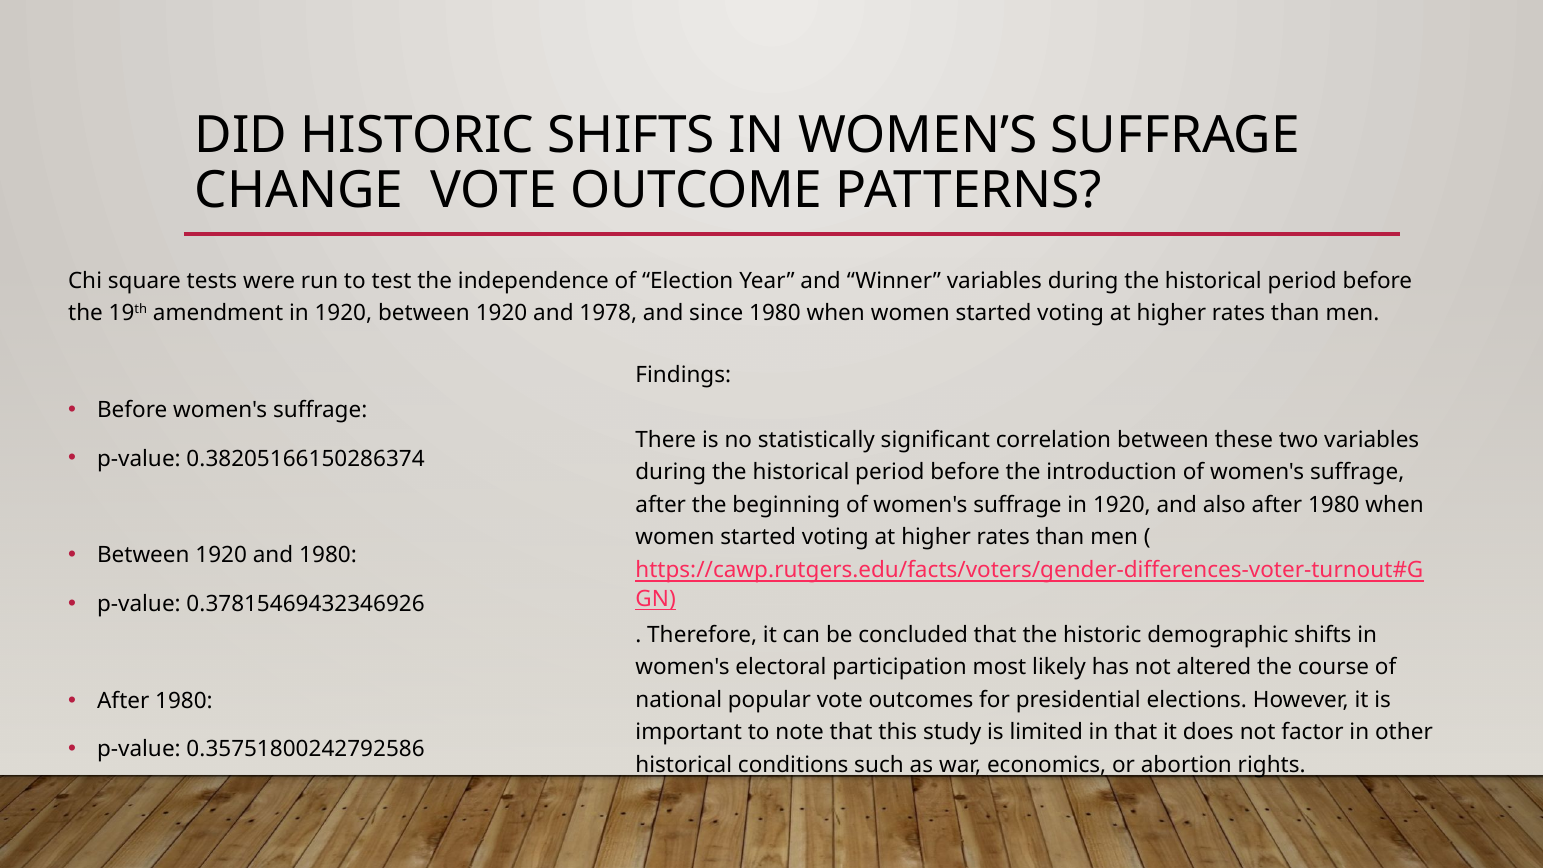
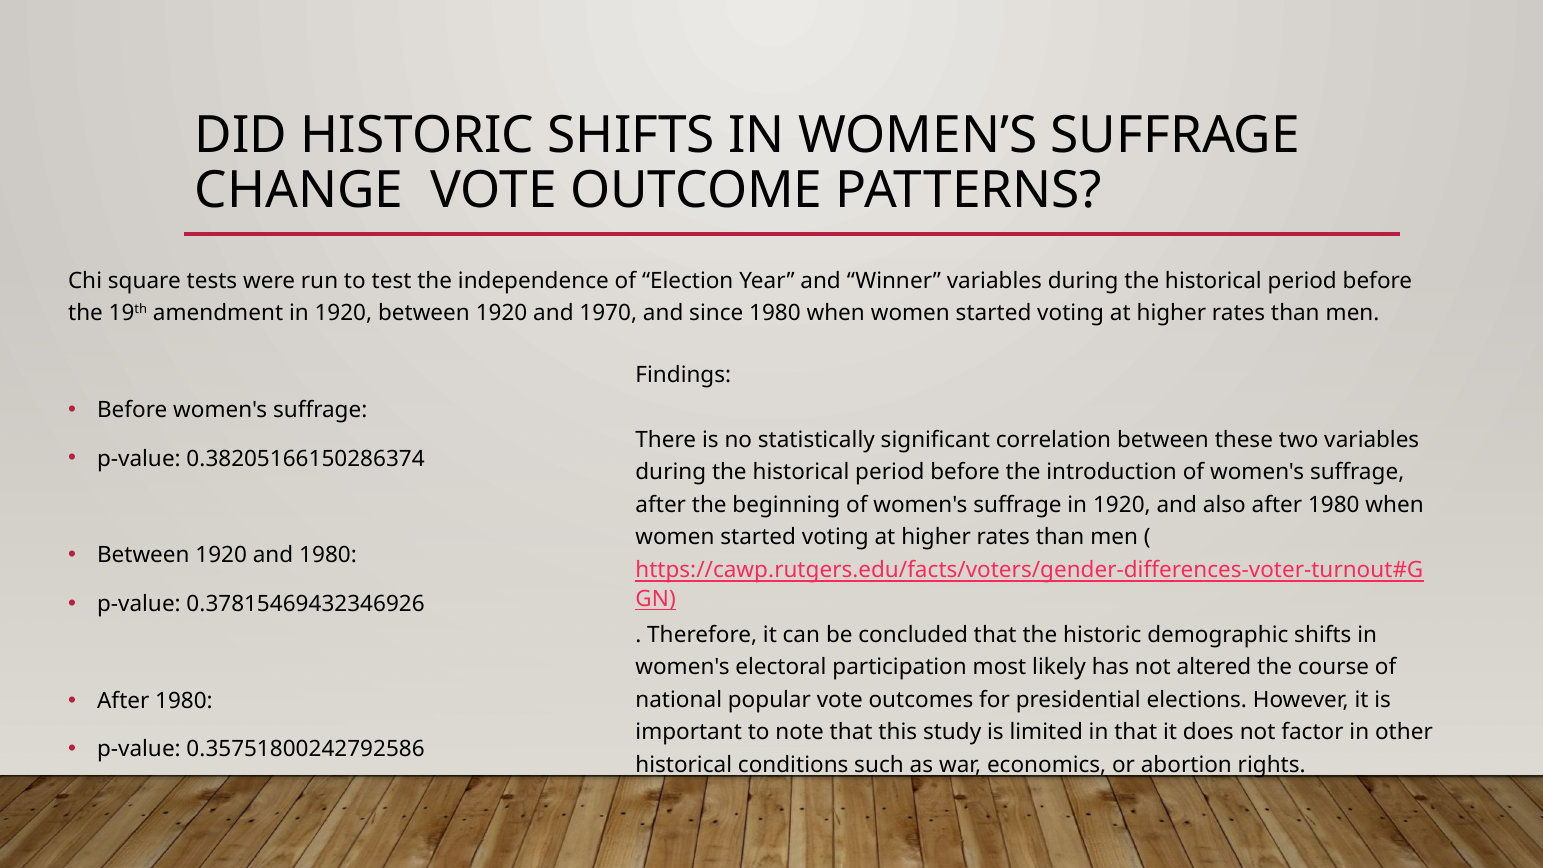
1978: 1978 -> 1970
